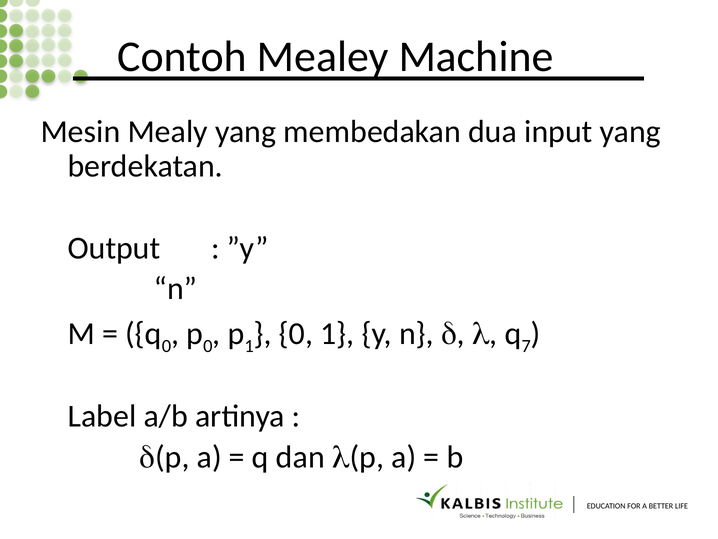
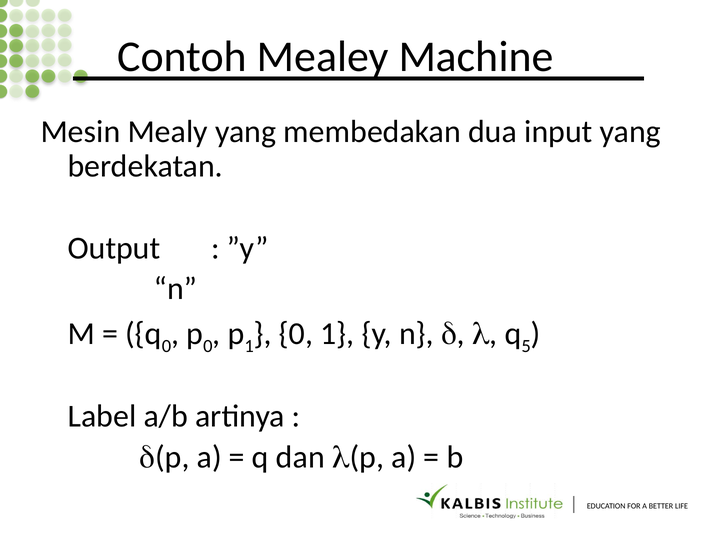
7: 7 -> 5
